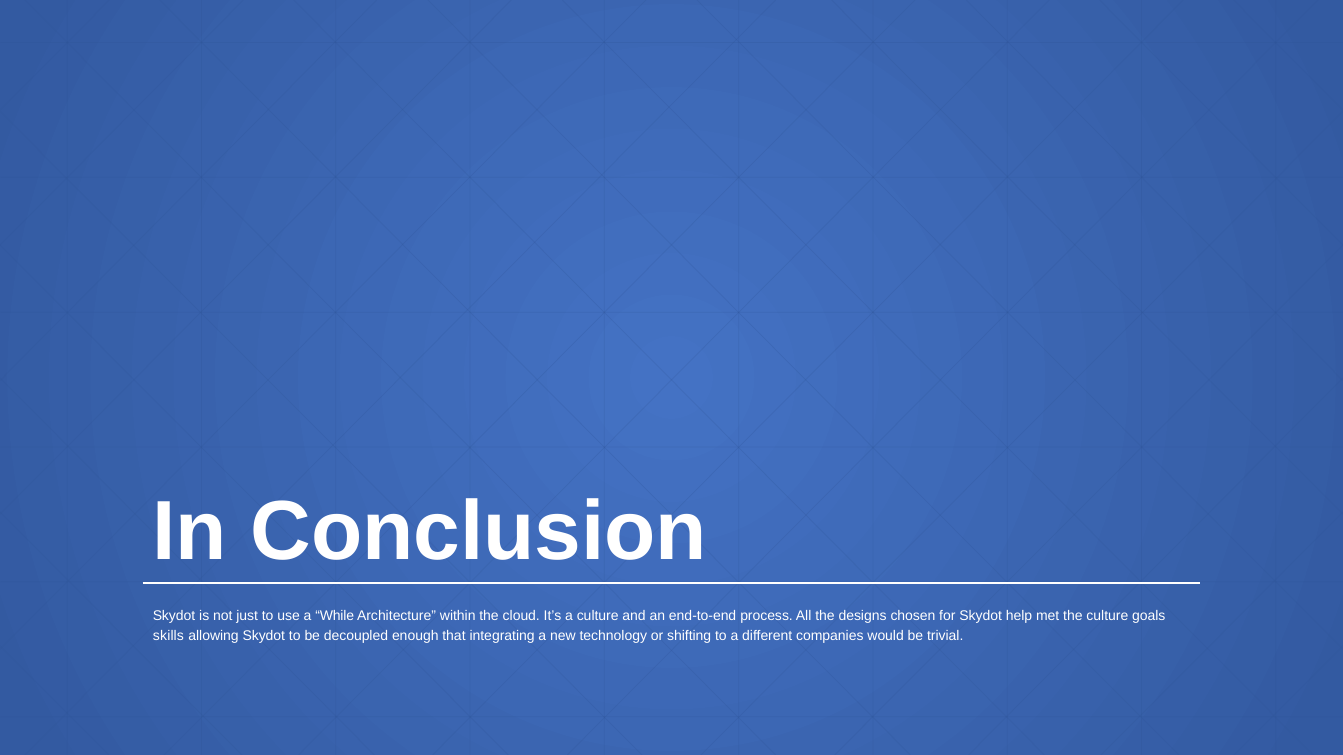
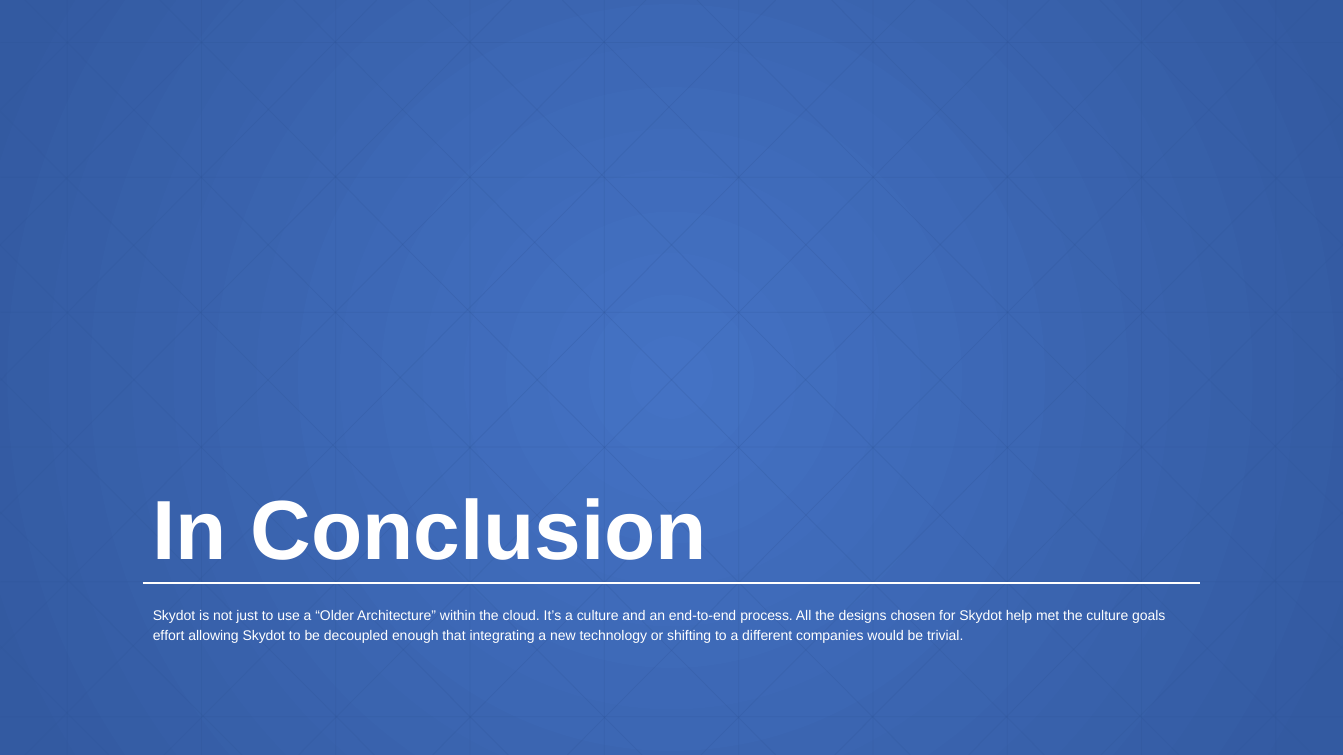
While: While -> Older
skills: skills -> effort
